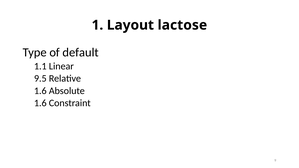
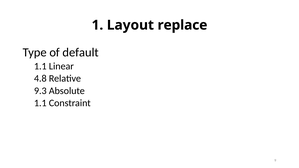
lactose: lactose -> replace
9.5: 9.5 -> 4.8
1.6 at (40, 91): 1.6 -> 9.3
1.6 at (40, 103): 1.6 -> 1.1
